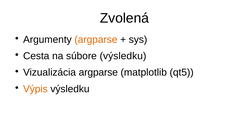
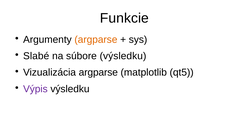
Zvolená: Zvolená -> Funkcie
Cesta: Cesta -> Slabé
Výpis colour: orange -> purple
